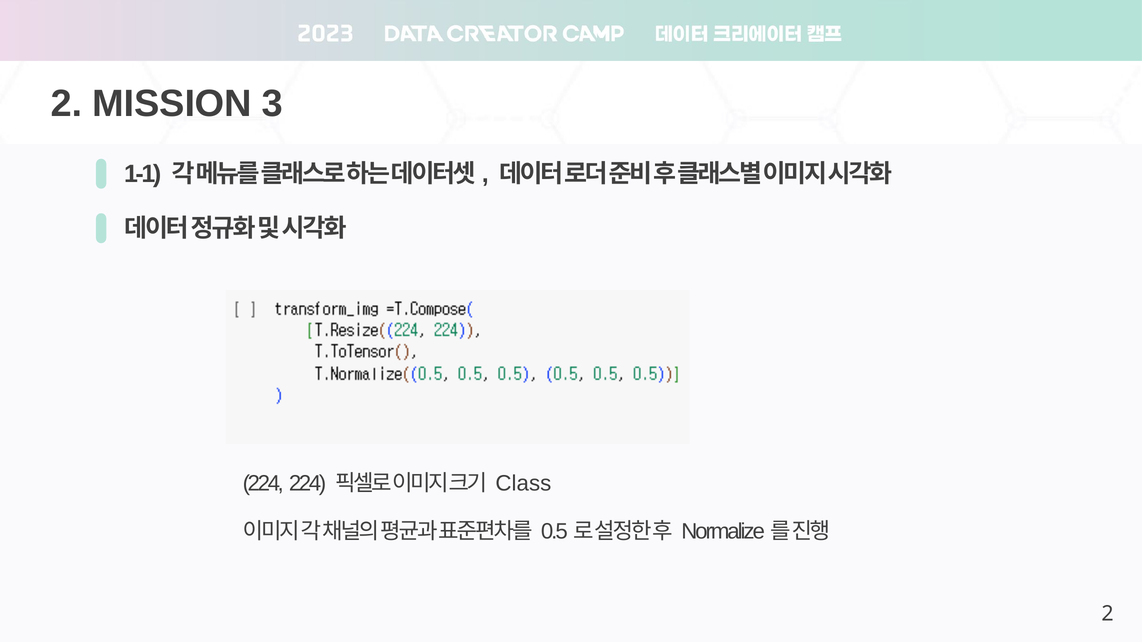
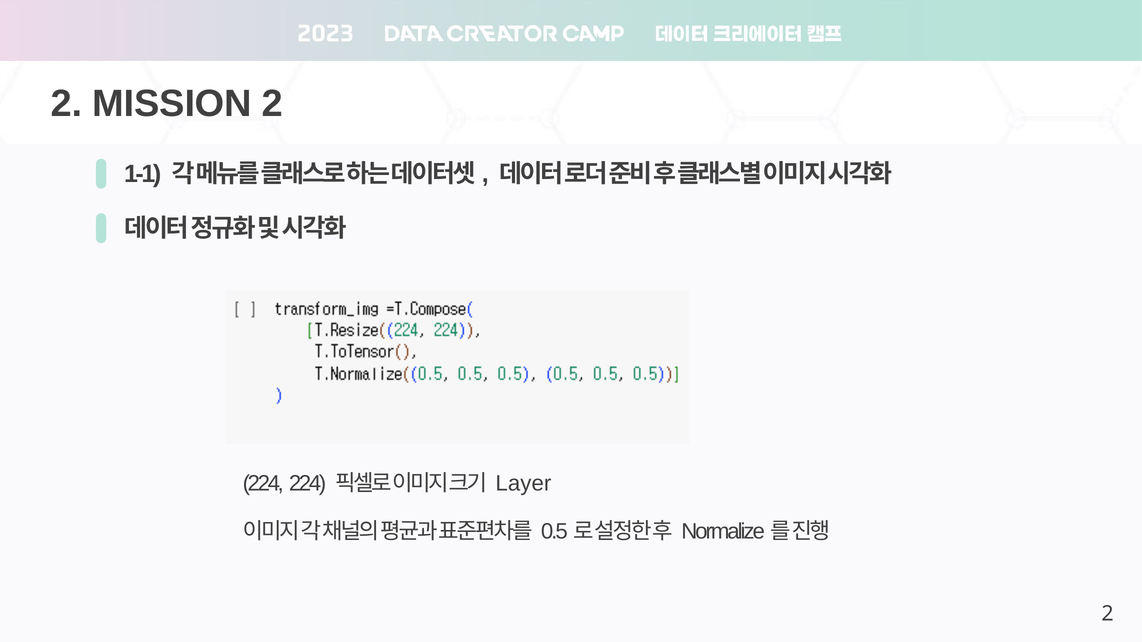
MISSION 3: 3 -> 2
Class: Class -> Layer
